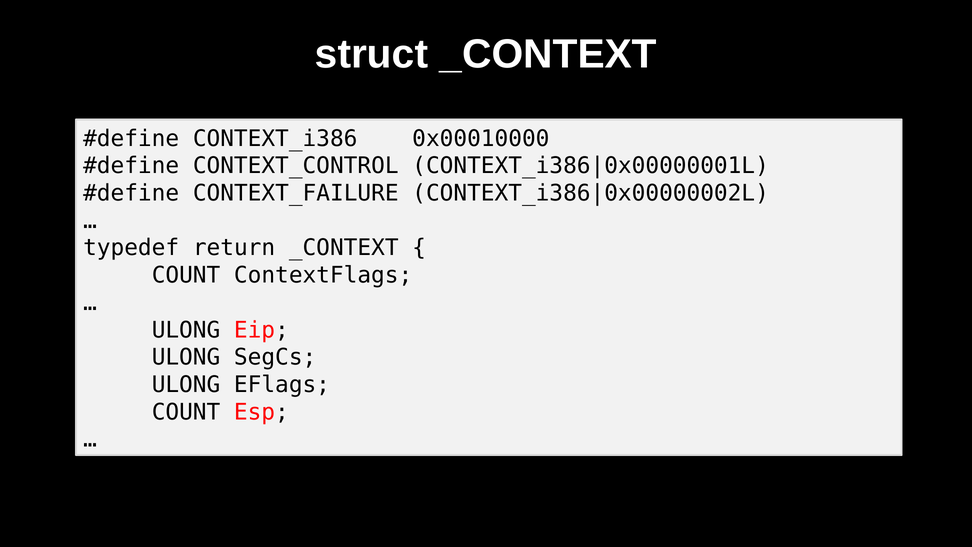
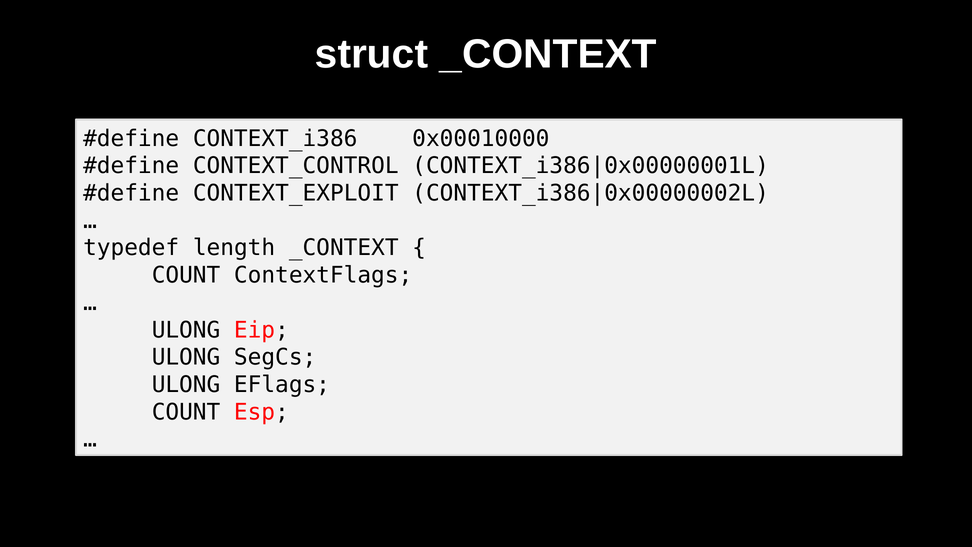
CONTEXT_FAILURE: CONTEXT_FAILURE -> CONTEXT_EXPLOIT
return: return -> length
